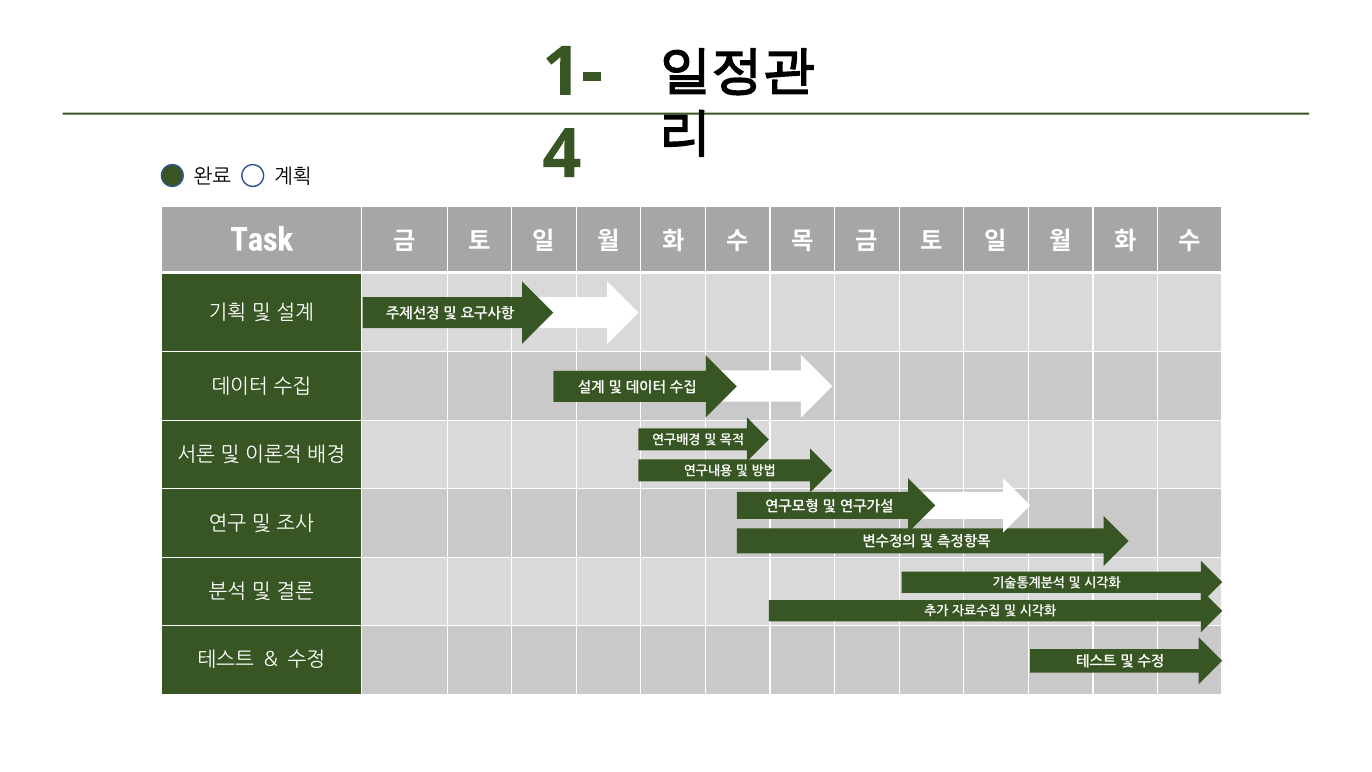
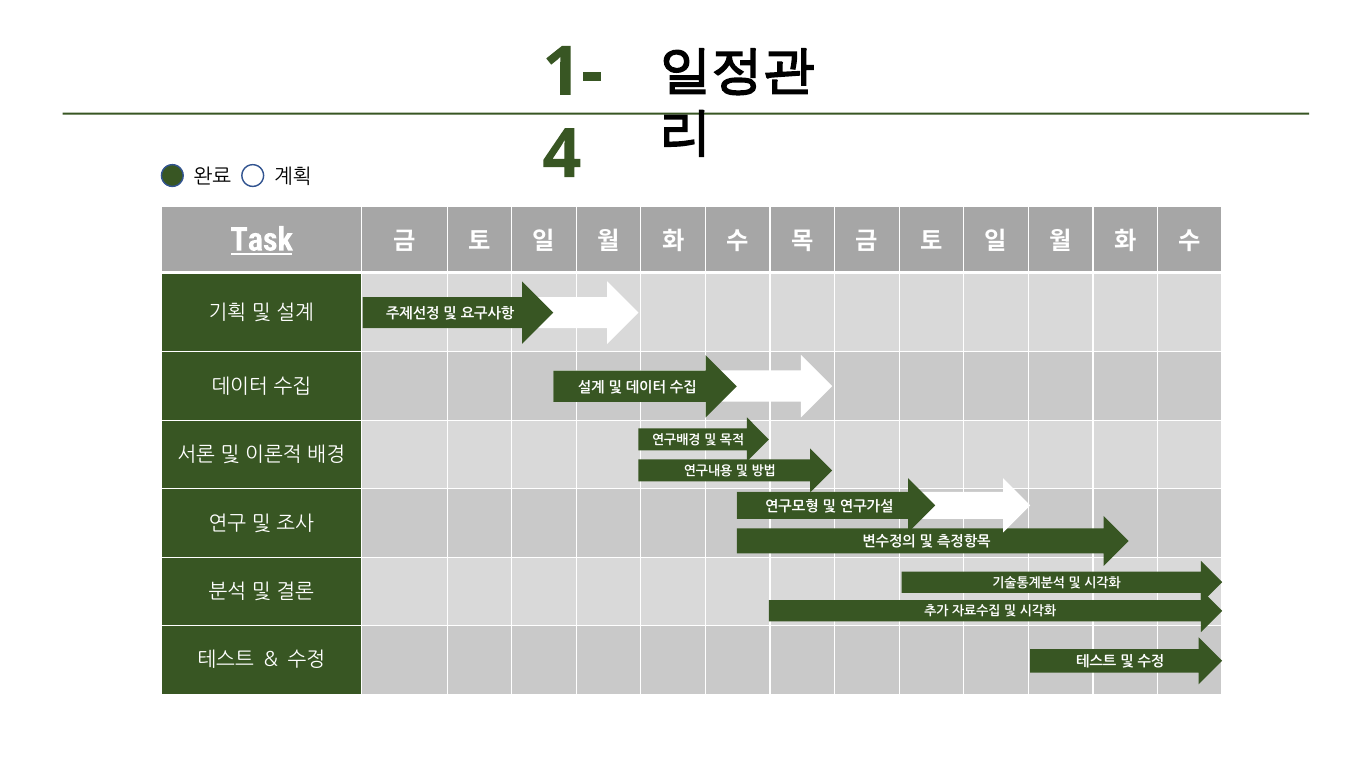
Task underline: none -> present
